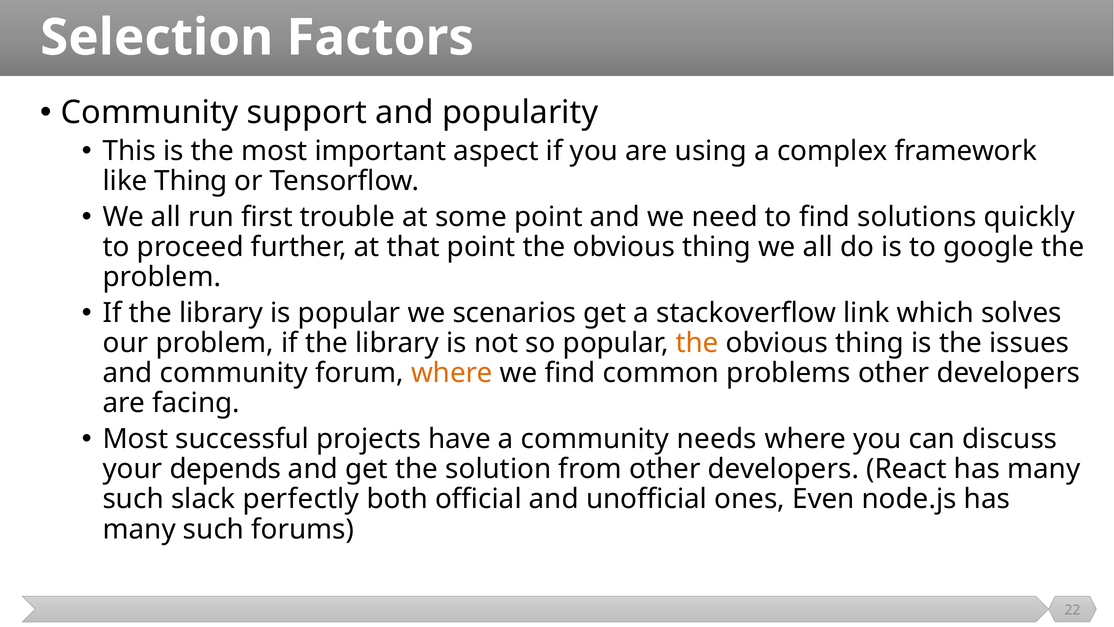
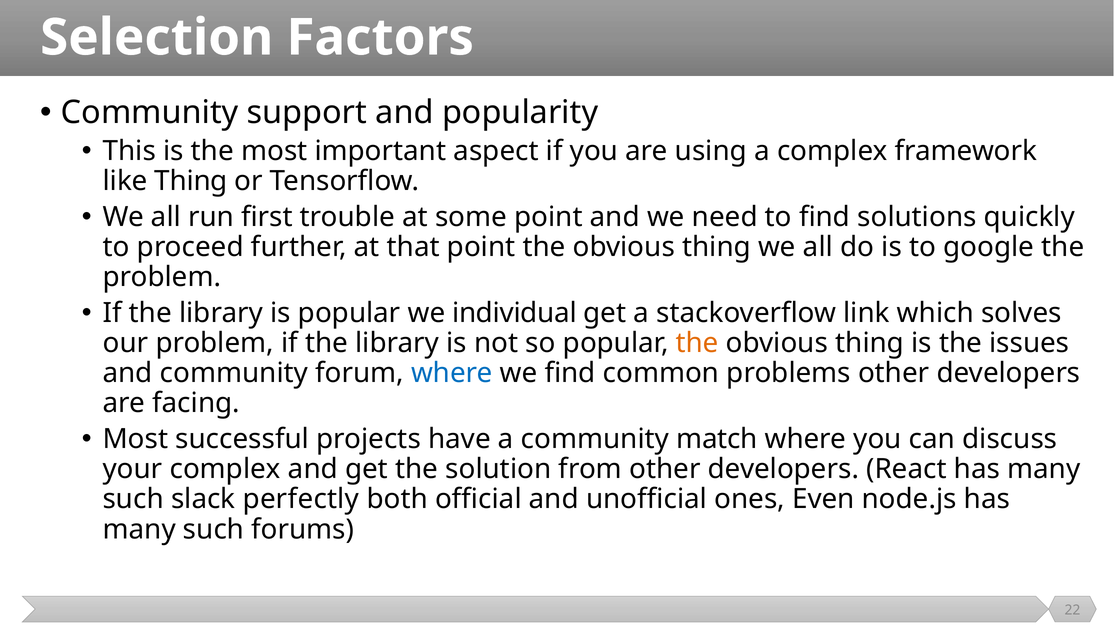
scenarios: scenarios -> individual
where at (452, 373) colour: orange -> blue
needs: needs -> match
your depends: depends -> complex
